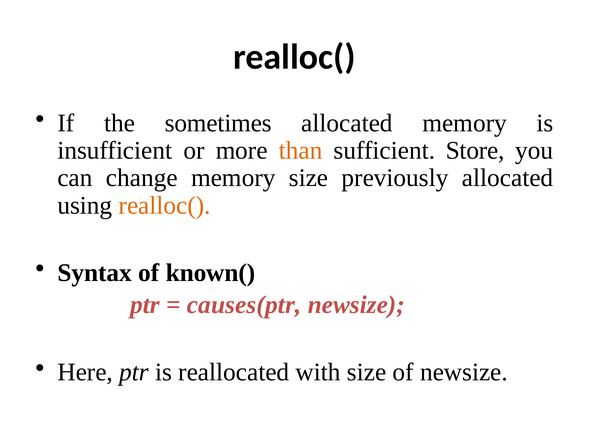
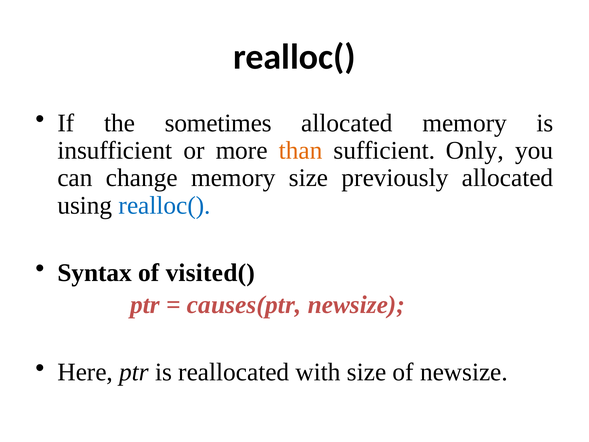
Store: Store -> Only
realloc( at (165, 205) colour: orange -> blue
known(: known( -> visited(
